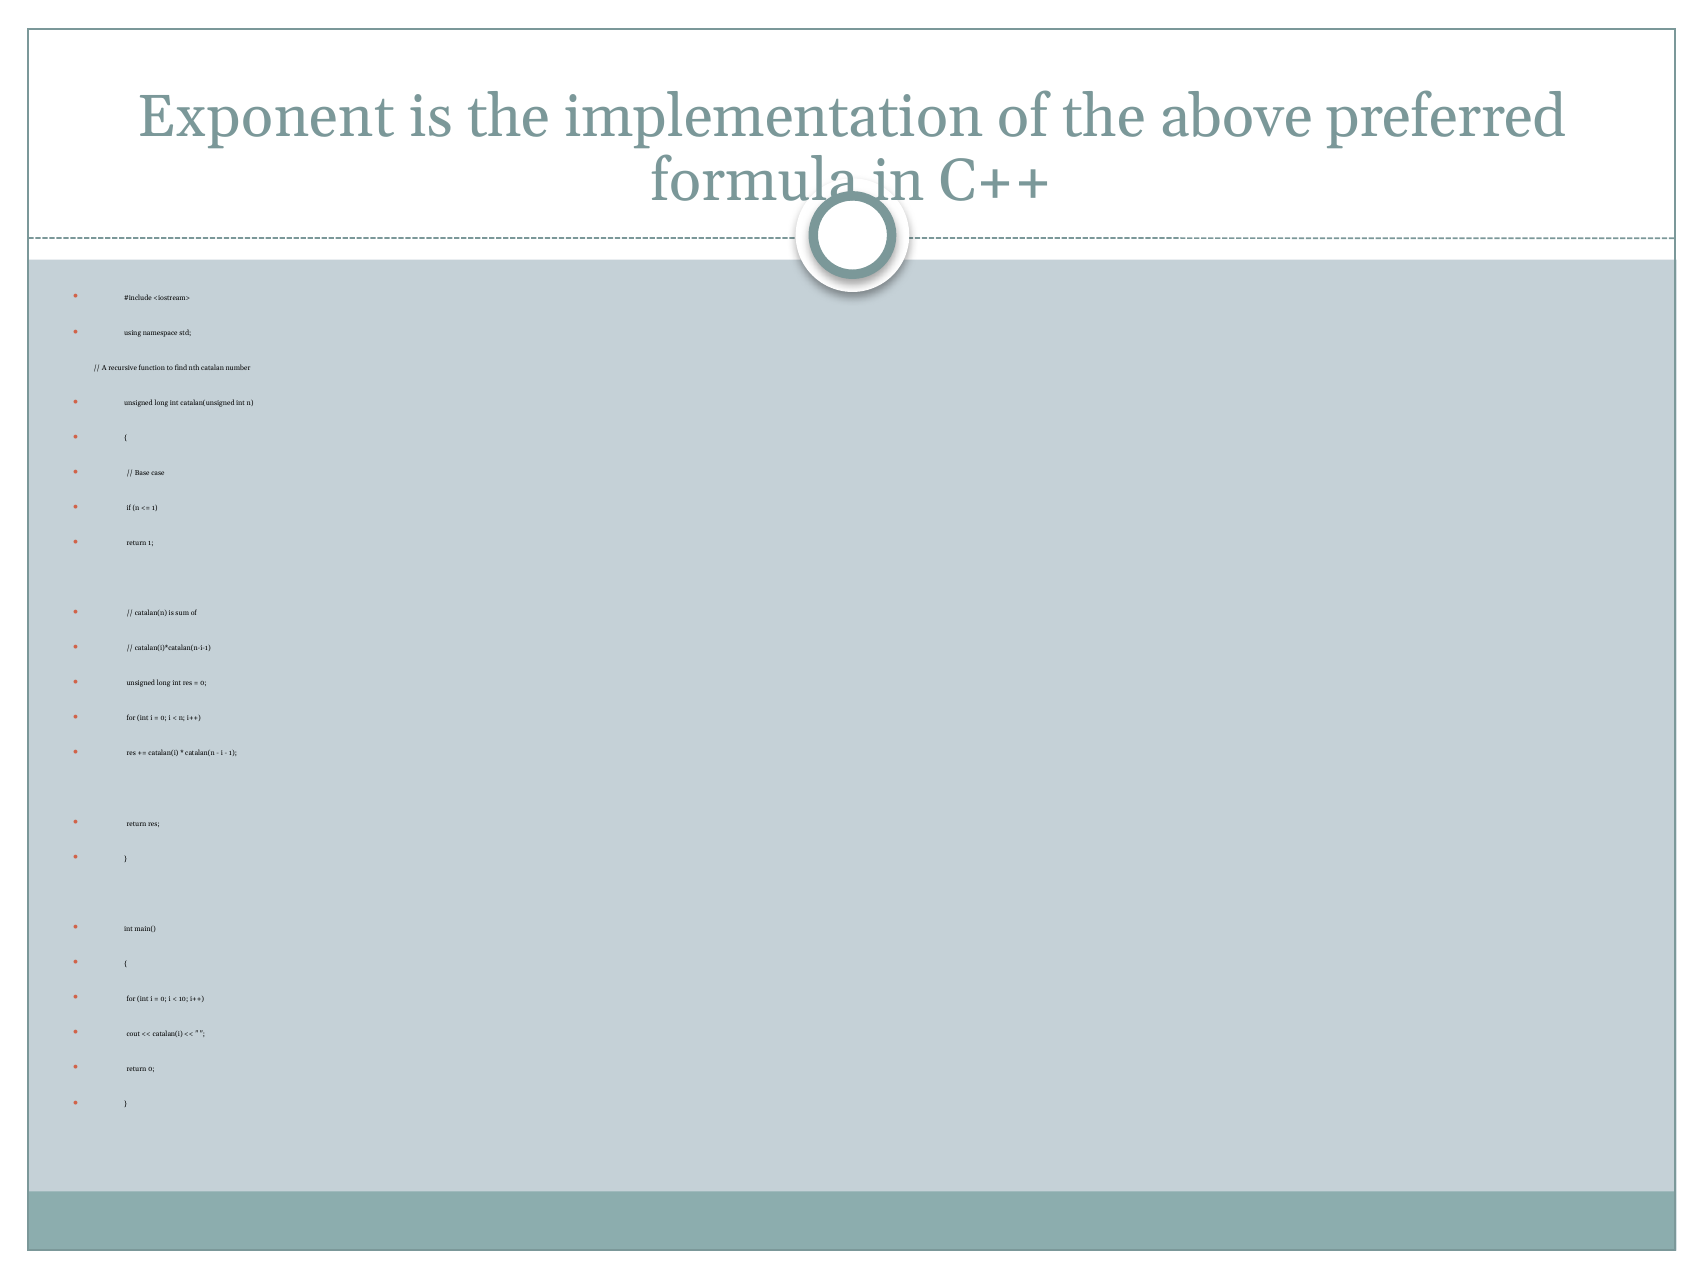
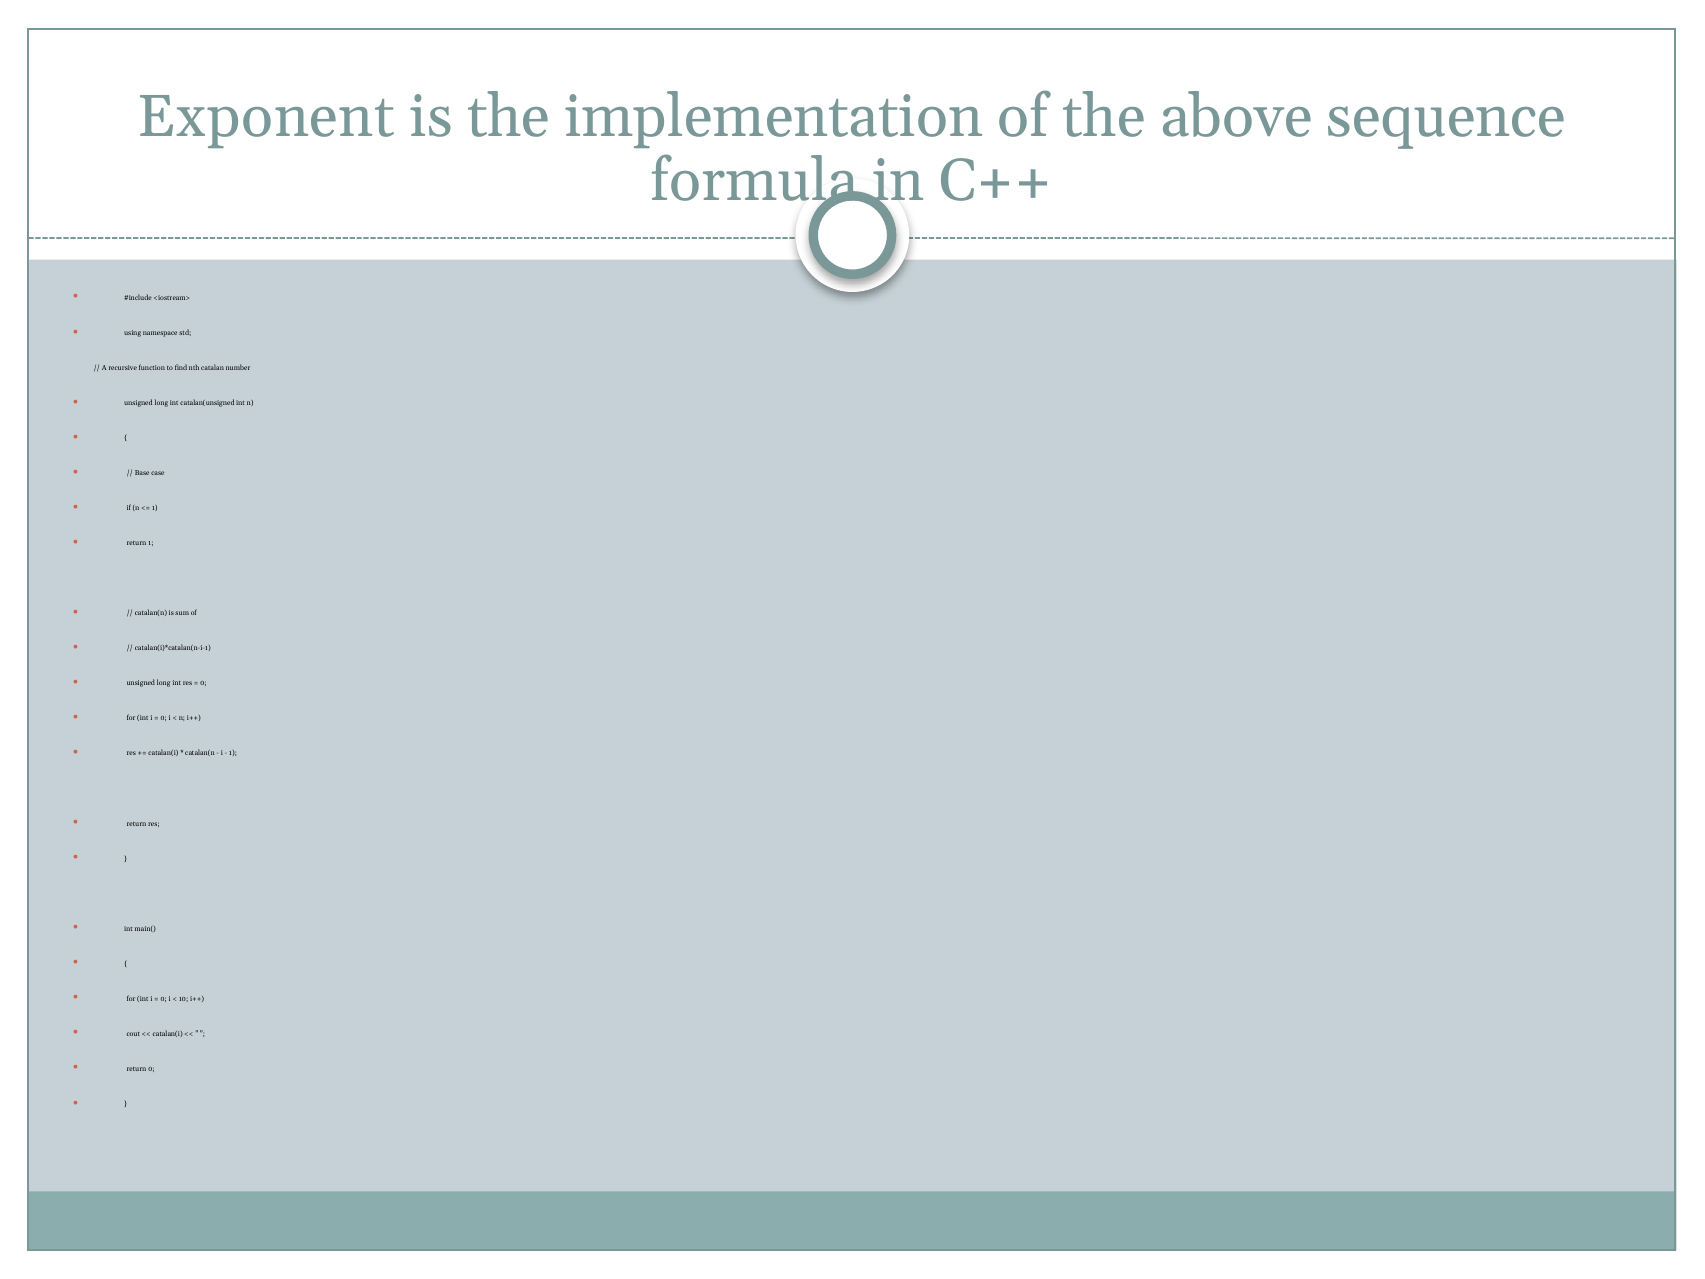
preferred: preferred -> sequence
